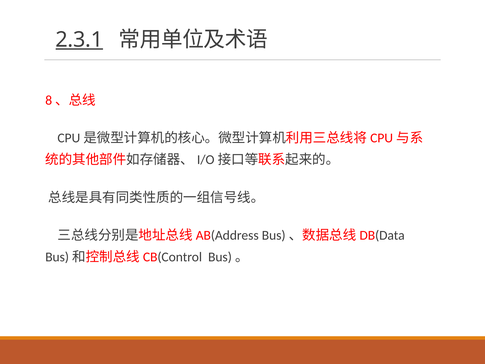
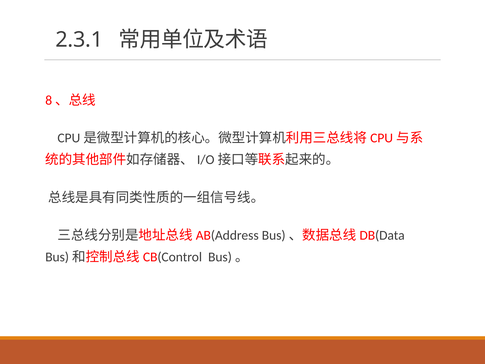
2.3.1 underline: present -> none
